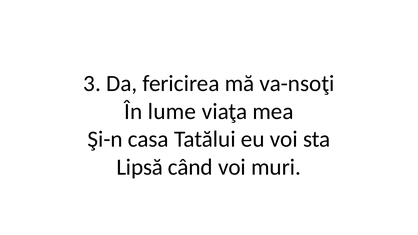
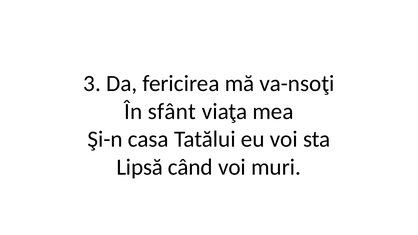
lume: lume -> sfânt
